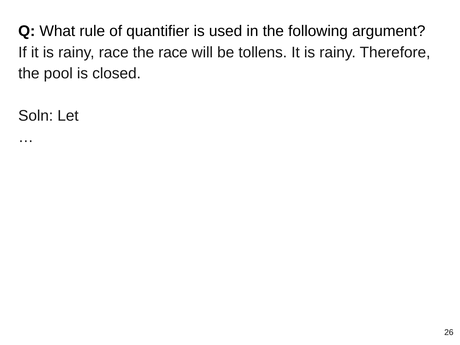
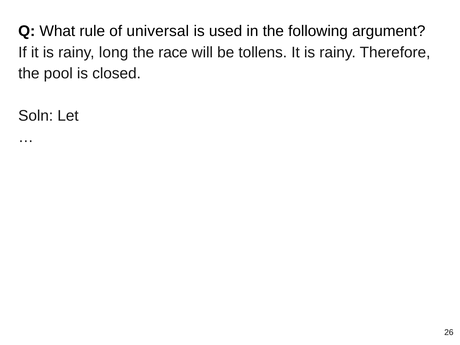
quantifier: quantifier -> universal
rainy race: race -> long
